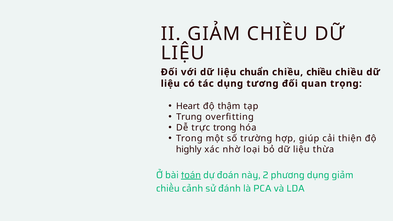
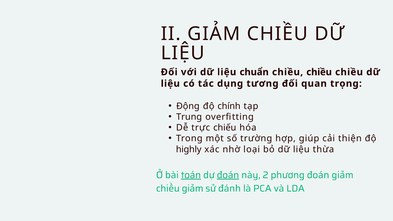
Heart: Heart -> Động
thậm: thậm -> chính
trực trọng: trọng -> chiếu
đoán at (228, 175) underline: none -> present
phương dụng: dụng -> đoán
chiều cảnh: cảnh -> giảm
